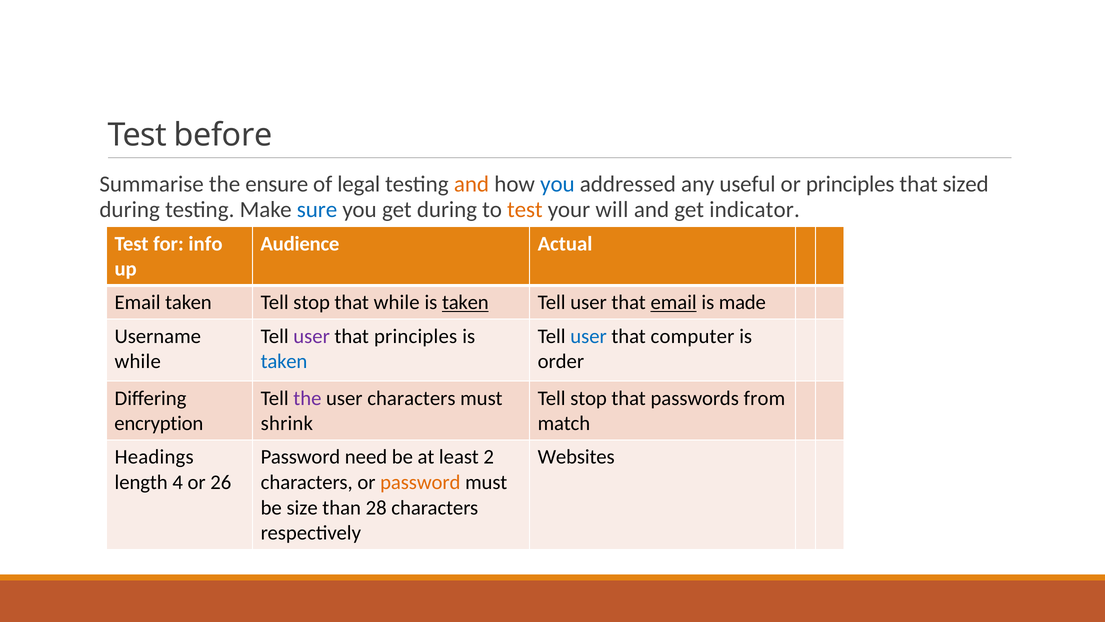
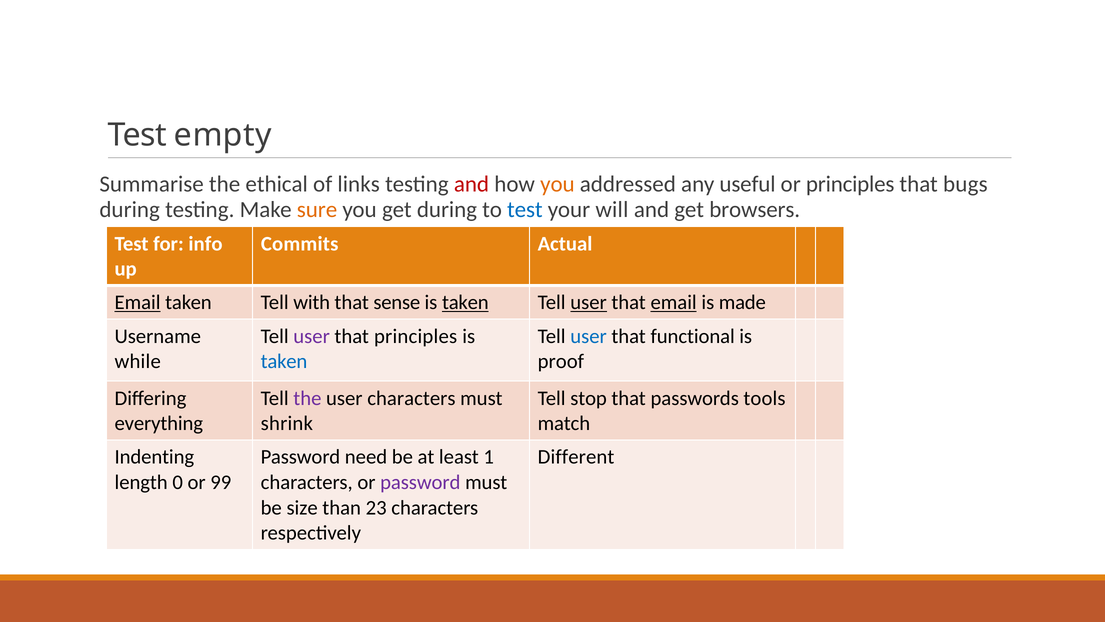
before: before -> empty
ensure: ensure -> ethical
legal: legal -> links
and at (471, 184) colour: orange -> red
you at (557, 184) colour: blue -> orange
sized: sized -> bugs
sure colour: blue -> orange
test at (525, 210) colour: orange -> blue
indicator: indicator -> browsers
Audience: Audience -> Commits
Email at (138, 302) underline: none -> present
taken Tell stop: stop -> with
that while: while -> sense
user at (589, 302) underline: none -> present
computer: computer -> functional
order: order -> proof
from: from -> tools
encryption: encryption -> everything
Headings: Headings -> Indenting
2: 2 -> 1
Websites: Websites -> Different
4: 4 -> 0
26: 26 -> 99
password at (420, 482) colour: orange -> purple
28: 28 -> 23
